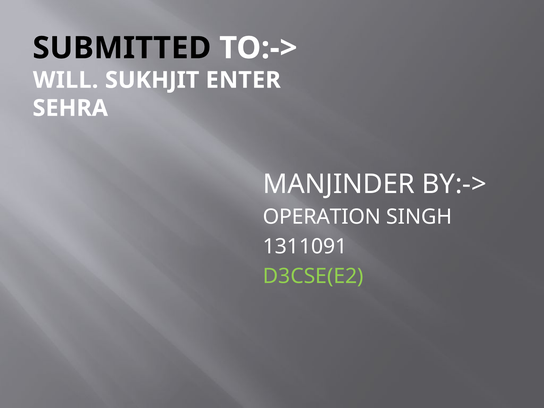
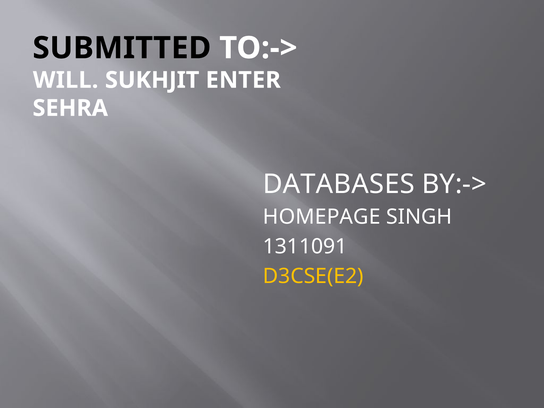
MANJINDER: MANJINDER -> DATABASES
OPERATION: OPERATION -> HOMEPAGE
D3CSE(E2 colour: light green -> yellow
